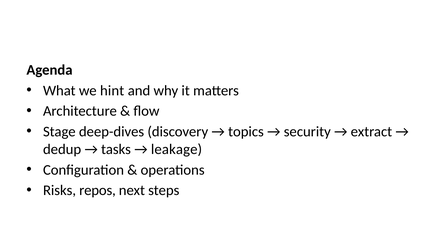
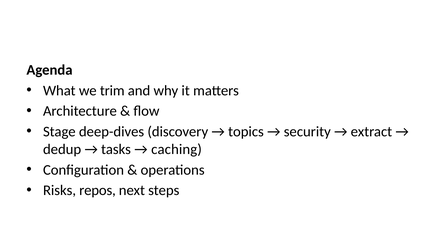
hint: hint -> trim
leakage: leakage -> caching
